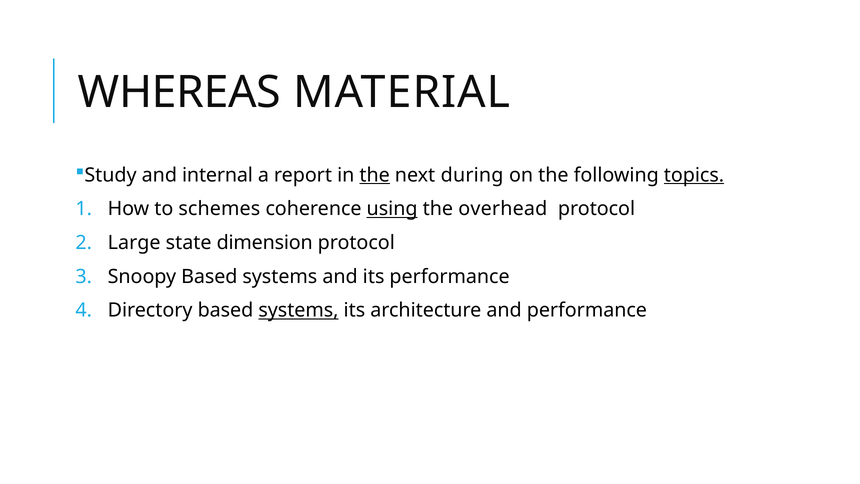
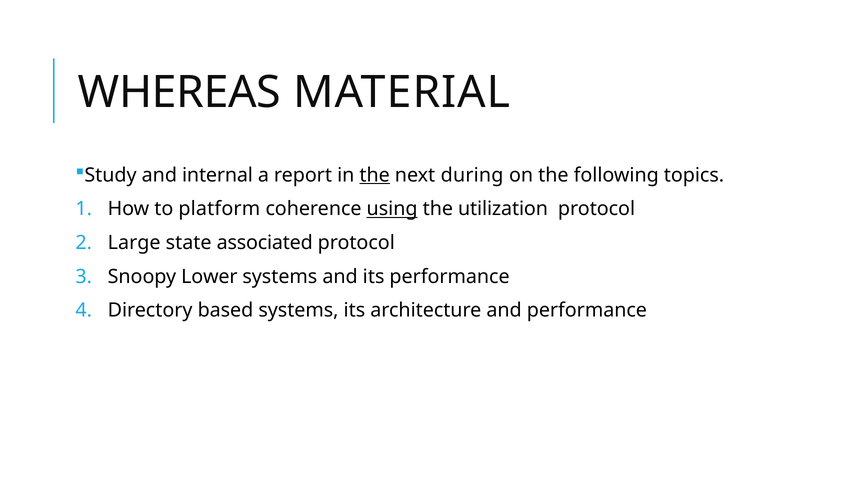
topics underline: present -> none
schemes: schemes -> platform
overhead: overhead -> utilization
dimension: dimension -> associated
Snoopy Based: Based -> Lower
systems at (298, 310) underline: present -> none
